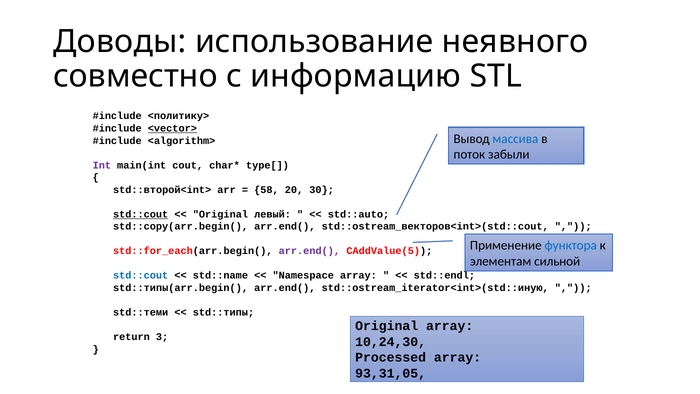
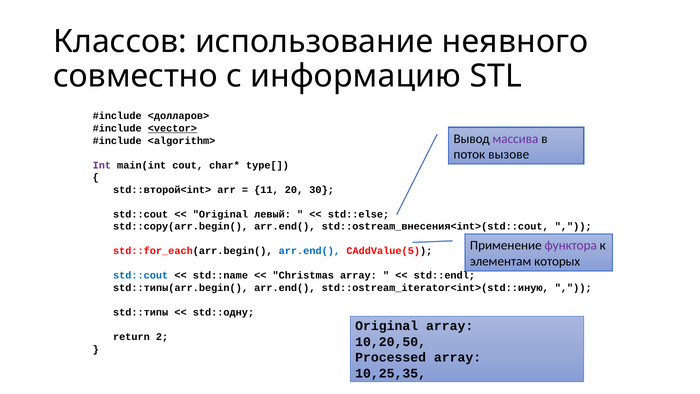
Доводы: Доводы -> Классов
<политику>: <политику> -> <долларов>
массива colour: blue -> purple
забыли: забыли -> вызове
58: 58 -> 11
std::cout at (141, 214) underline: present -> none
std::auto: std::auto -> std::else
std::ostream_векторов<int>(std::cout: std::ostream_векторов<int>(std::cout -> std::ostream_внесения<int>(std::cout
функтора colour: blue -> purple
arr.end( at (309, 251) colour: purple -> blue
сильной: сильной -> которых
Namespace: Namespace -> Christmas
std::теми: std::теми -> std::типы
std::типы: std::типы -> std::одну
3: 3 -> 2
10,24,30: 10,24,30 -> 10,20,50
93,31,05: 93,31,05 -> 10,25,35
